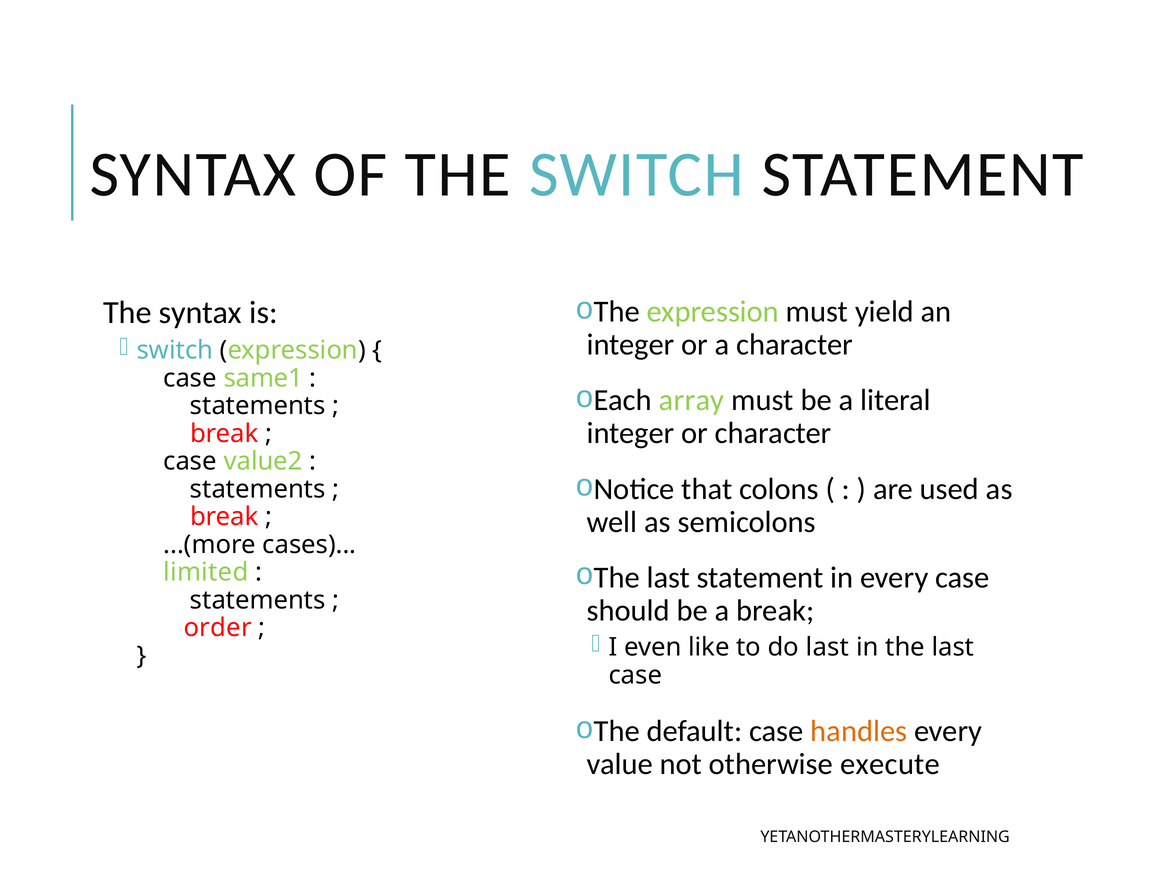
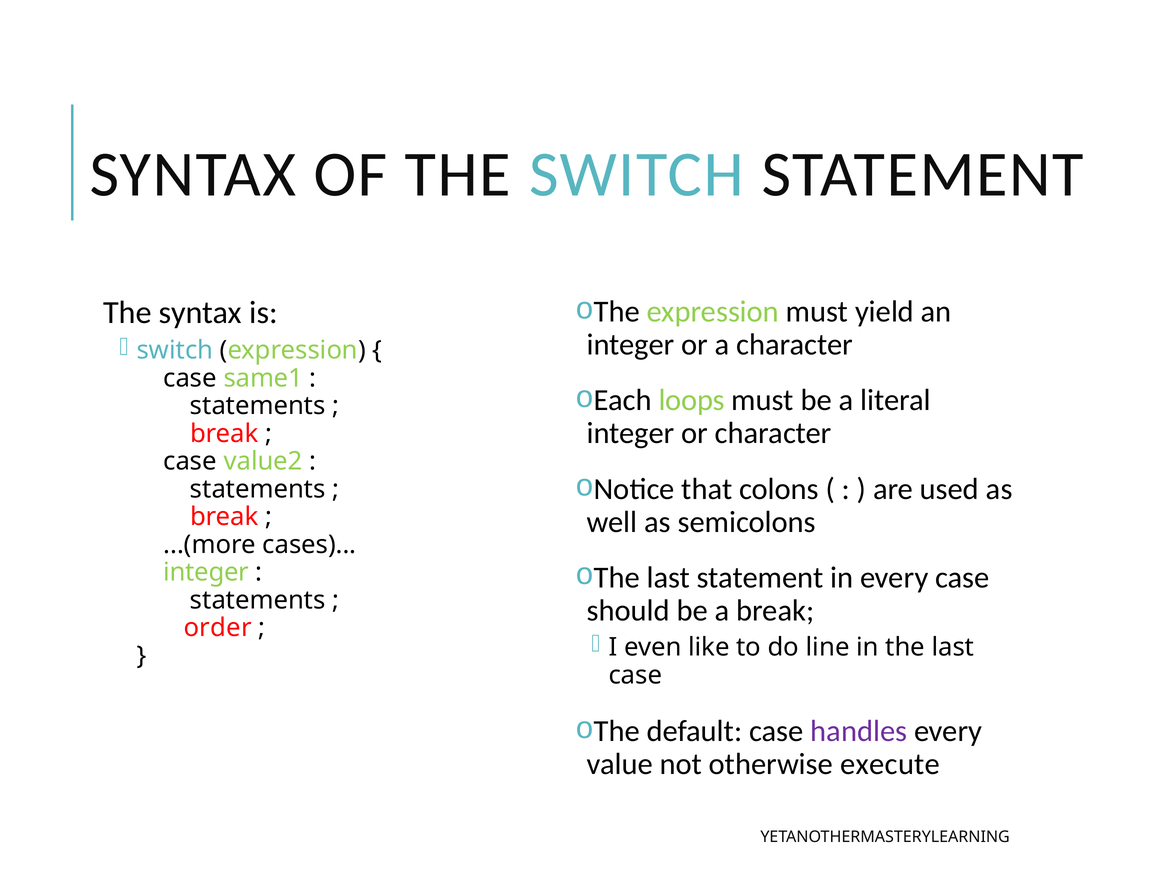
array: array -> loops
limited at (206, 573): limited -> integer
do last: last -> line
handles colour: orange -> purple
